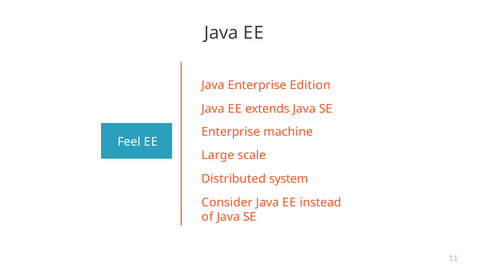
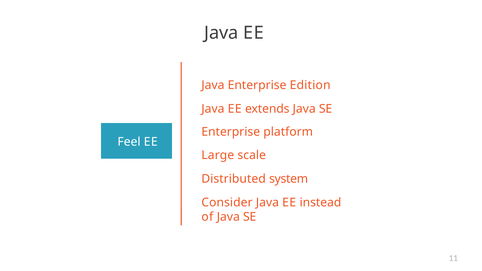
machine: machine -> platform
